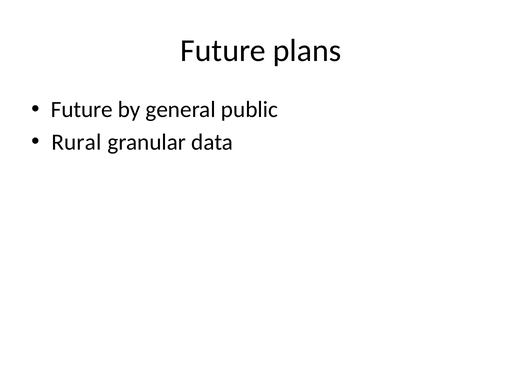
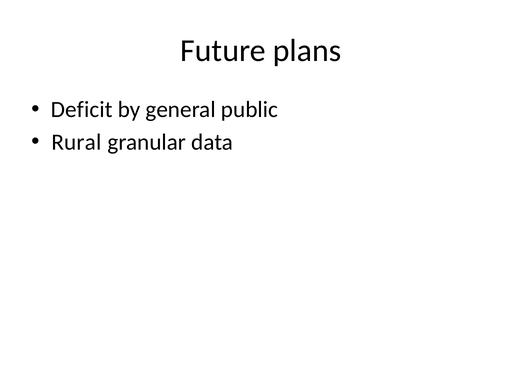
Future at (82, 110): Future -> Deficit
